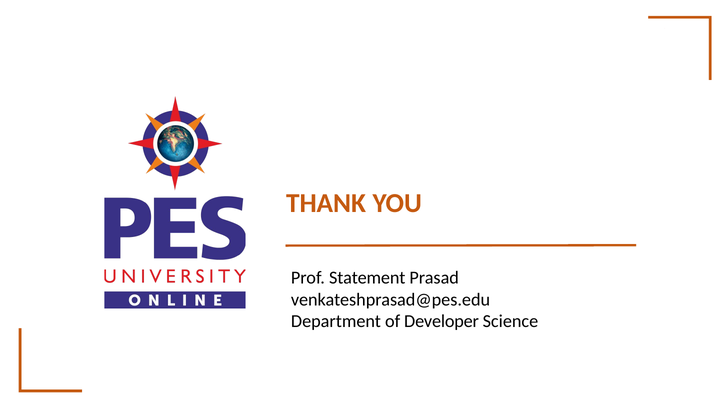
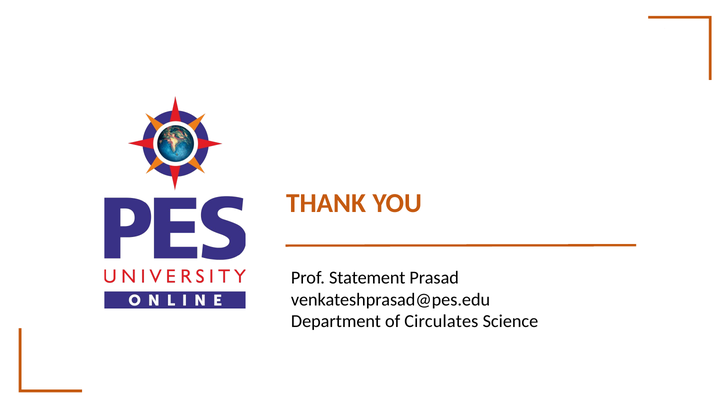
Developer: Developer -> Circulates
